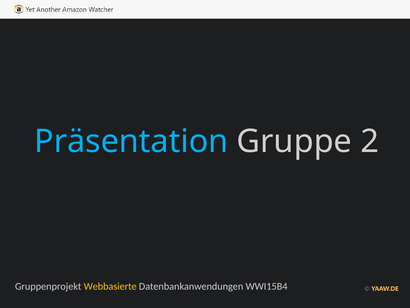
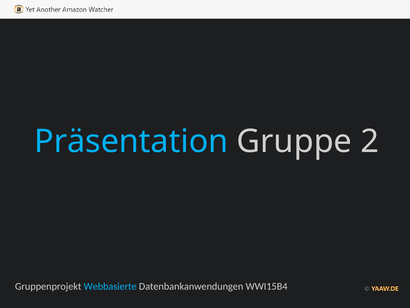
Webbasierte colour: yellow -> light blue
